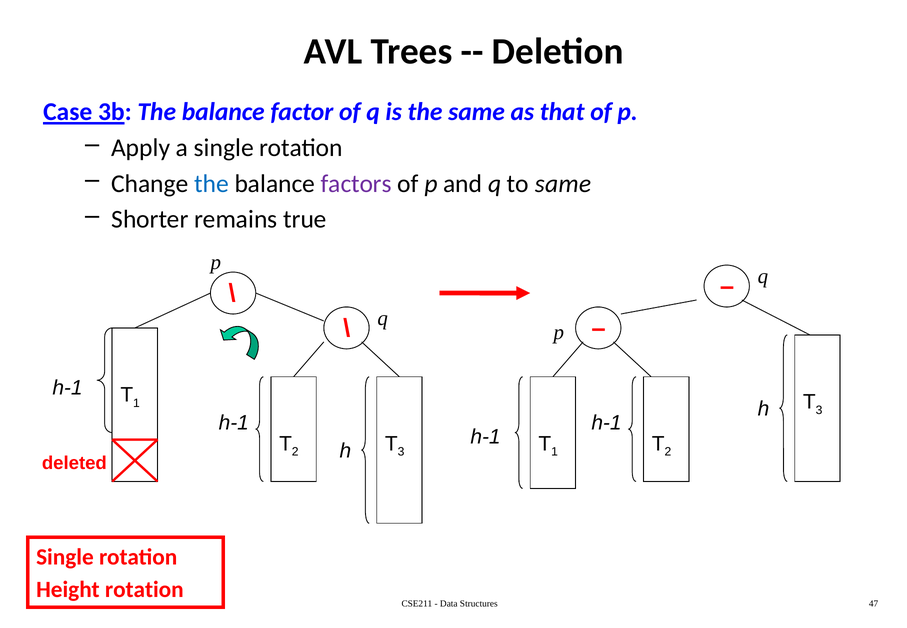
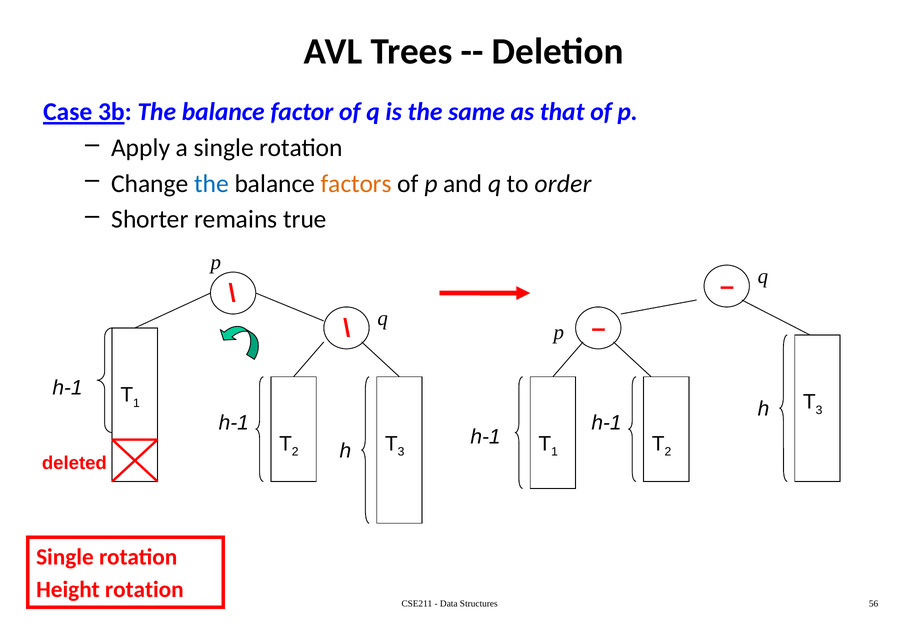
factors colour: purple -> orange
to same: same -> order
47: 47 -> 56
